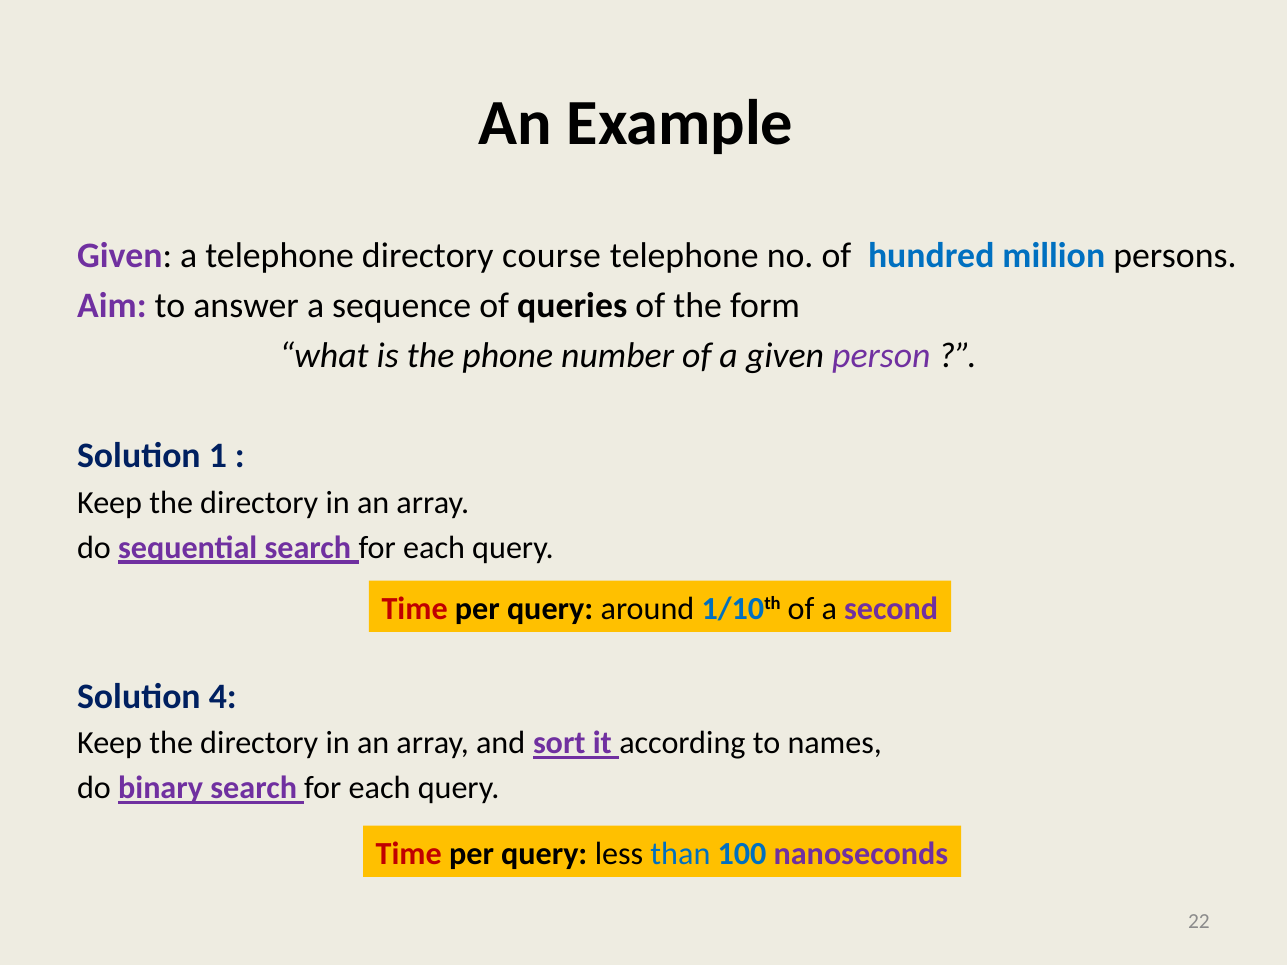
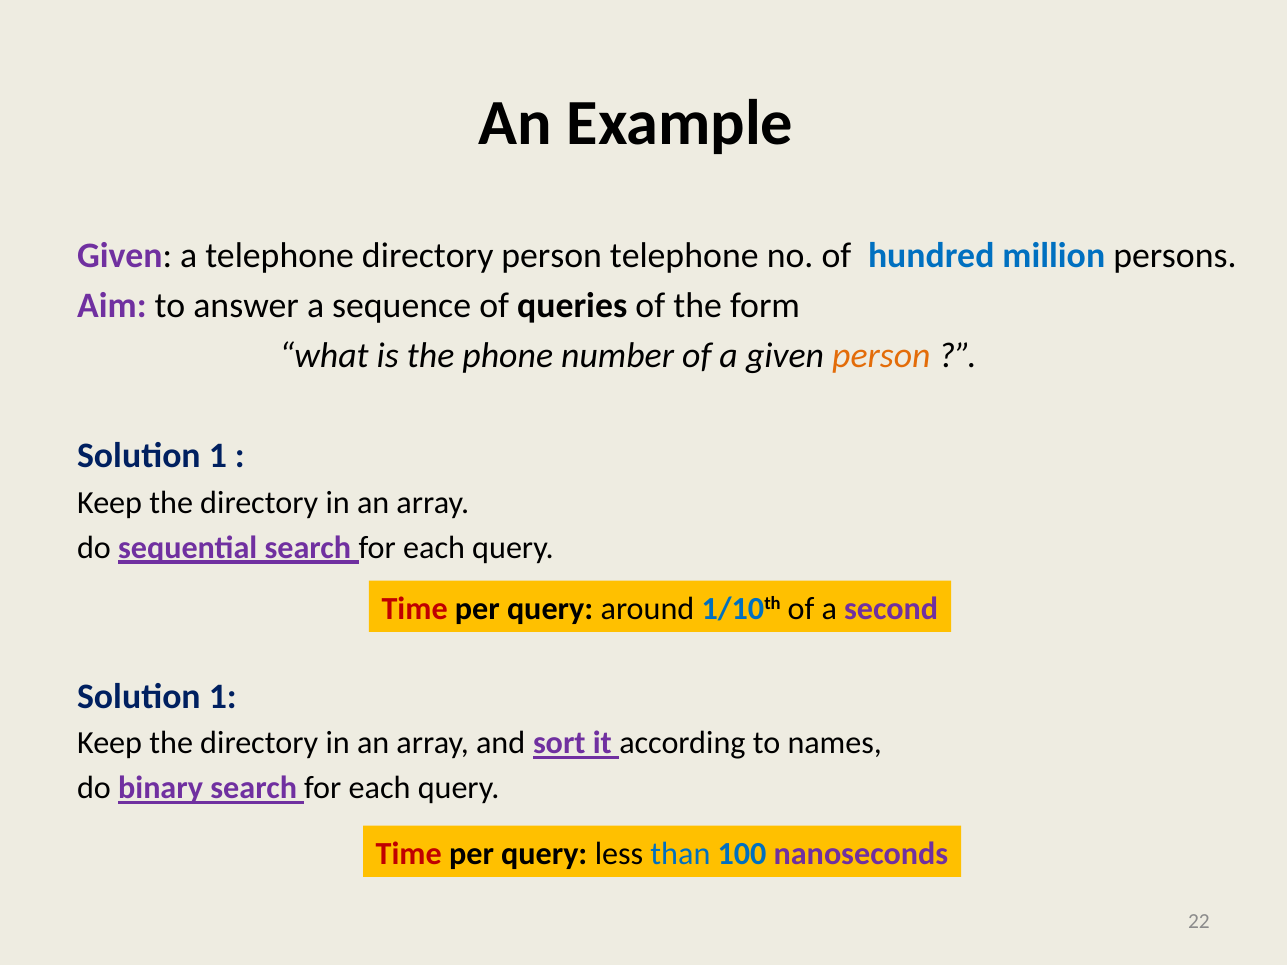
directory course: course -> person
person at (881, 356) colour: purple -> orange
4 at (223, 697): 4 -> 1
